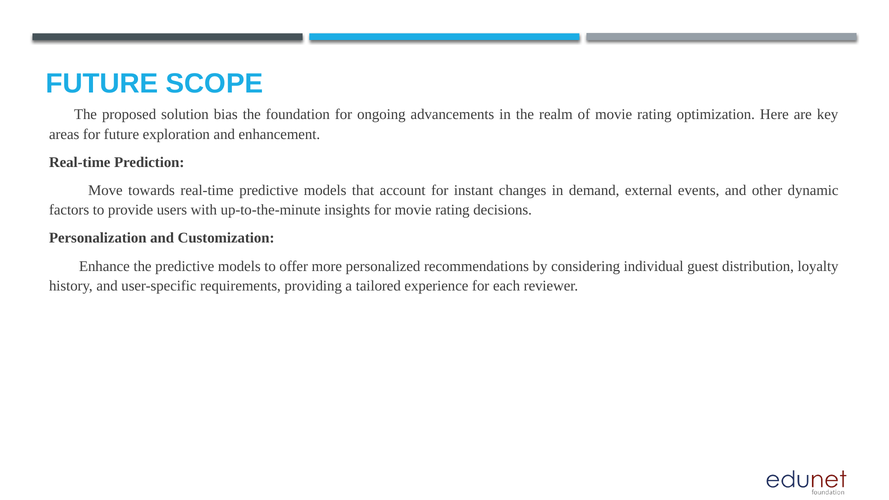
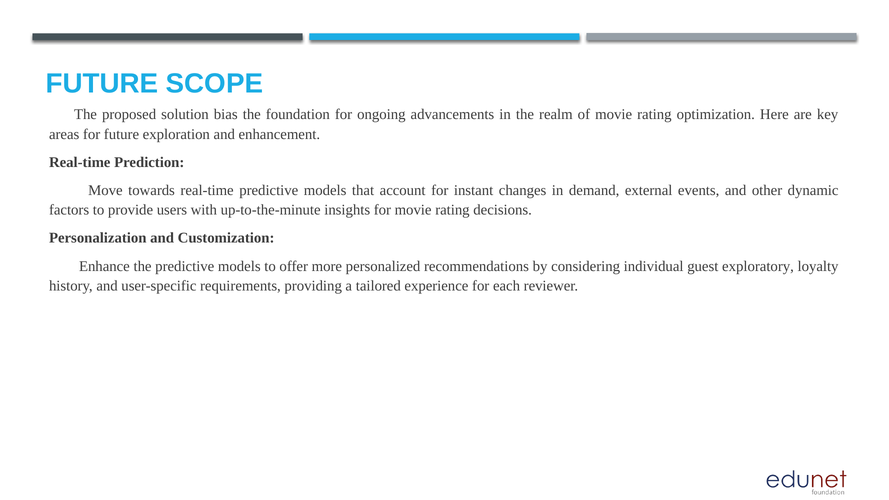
distribution: distribution -> exploratory
